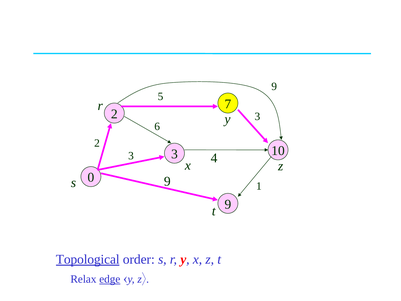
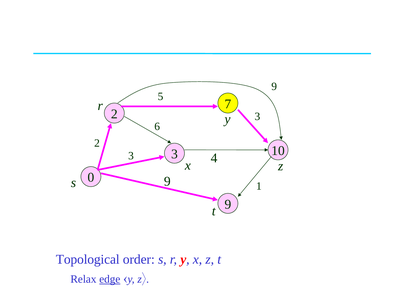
Topological underline: present -> none
